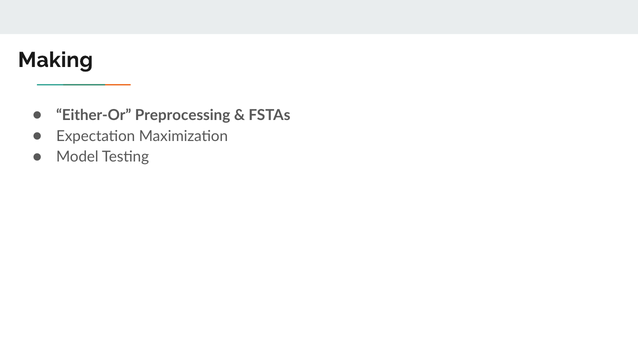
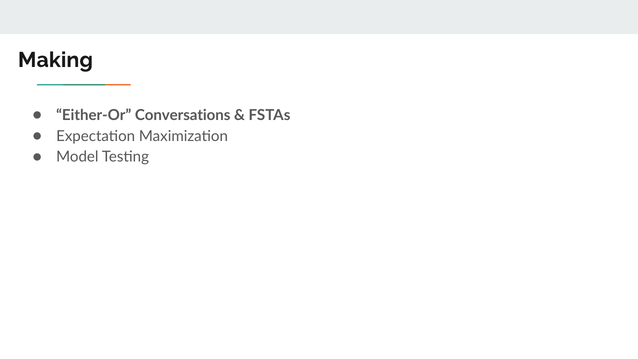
Preprocessing: Preprocessing -> Conversations
